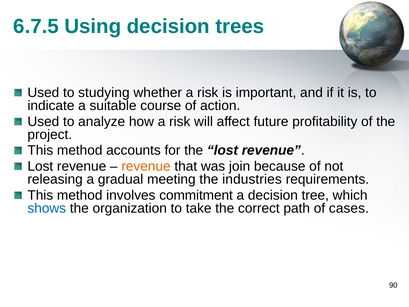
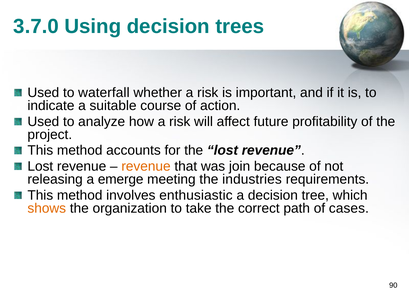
6.7.5: 6.7.5 -> 3.7.0
studying: studying -> waterfall
gradual: gradual -> emerge
commitment: commitment -> enthusiastic
shows colour: blue -> orange
